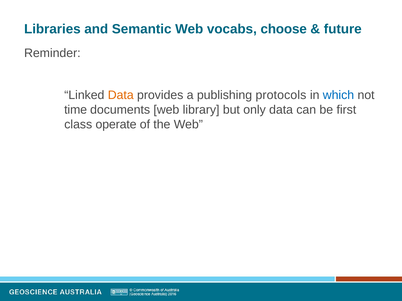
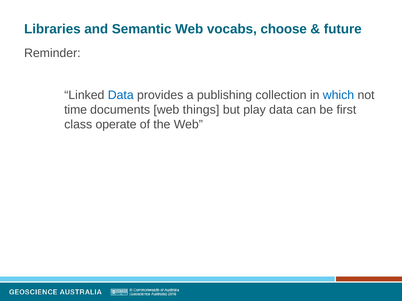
Data at (121, 95) colour: orange -> blue
protocols: protocols -> collection
library: library -> things
only: only -> play
